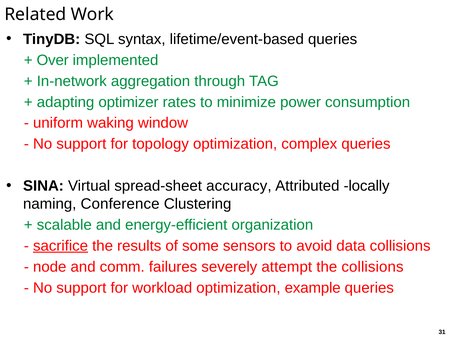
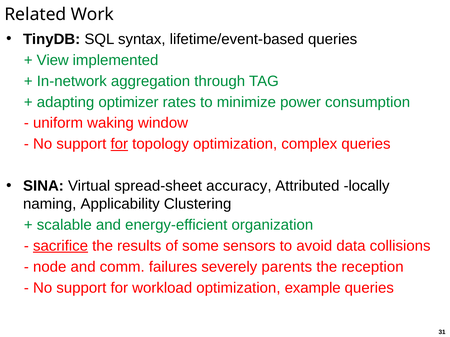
Over: Over -> View
for at (119, 144) underline: none -> present
Conference: Conference -> Applicability
attempt: attempt -> parents
the collisions: collisions -> reception
